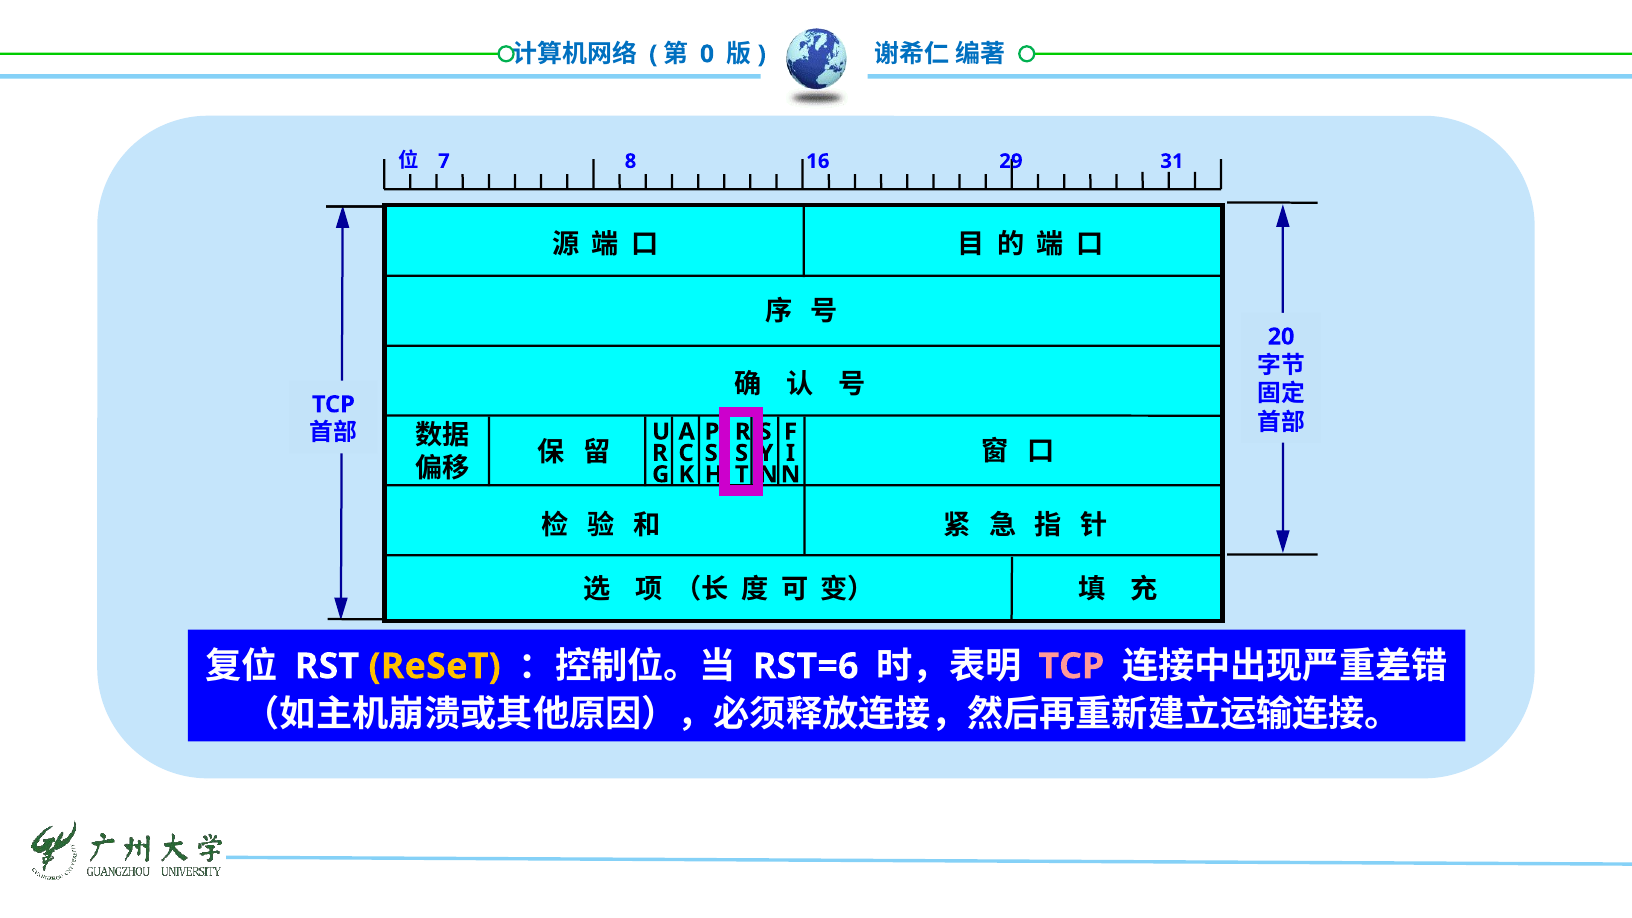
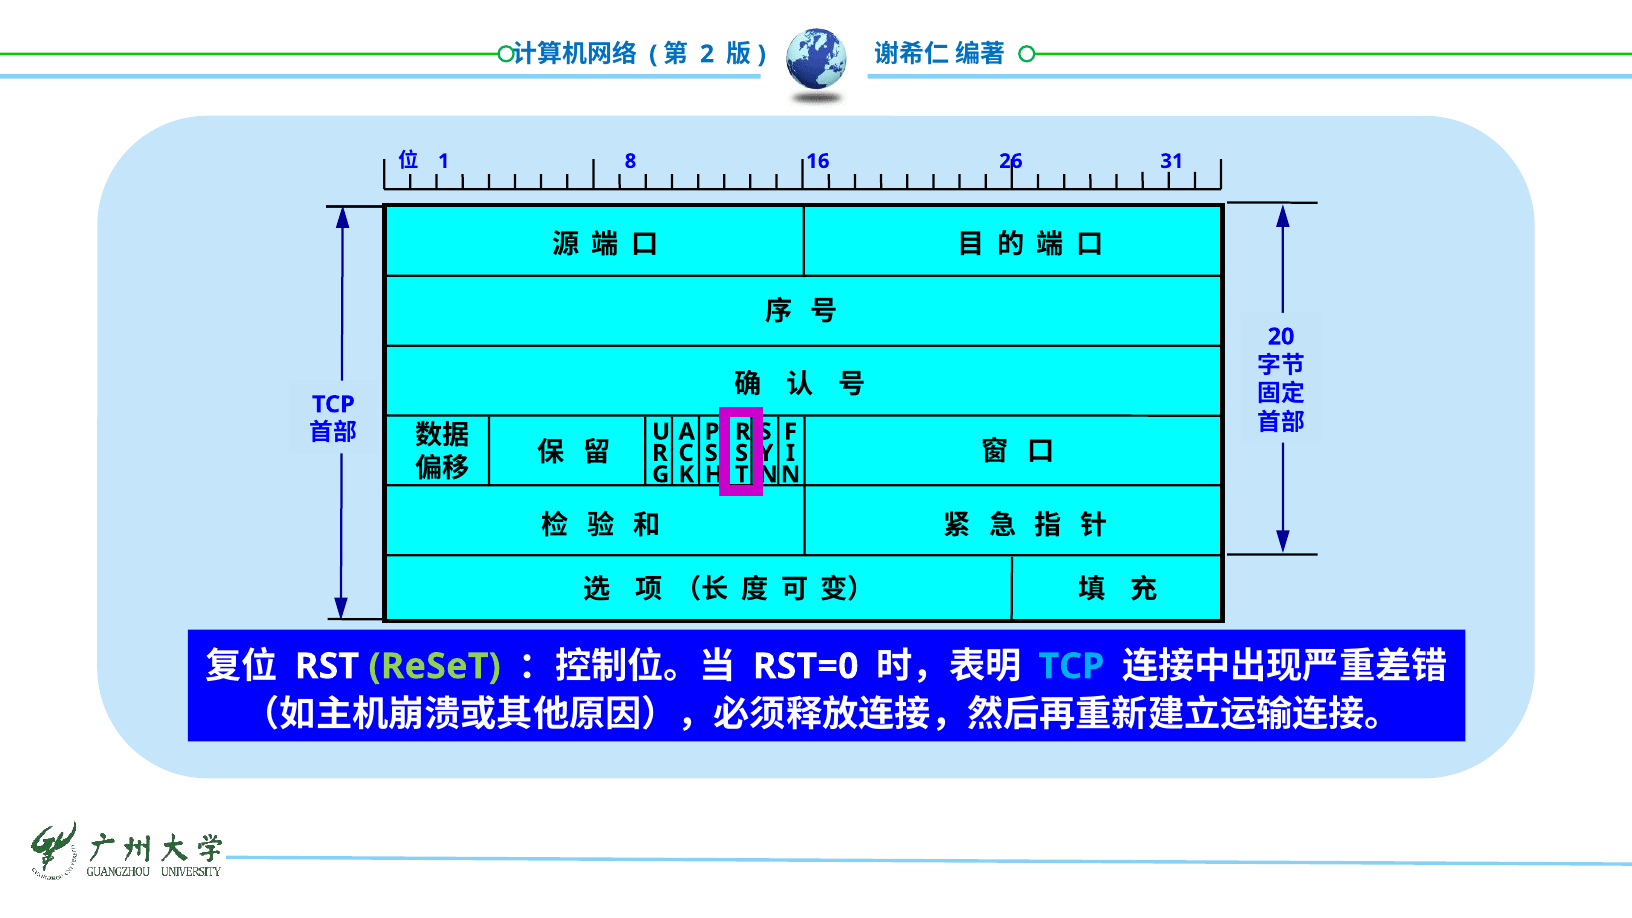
0: 0 -> 2
7: 7 -> 1
29: 29 -> 26
ReSeT colour: yellow -> light green
RST=6: RST=6 -> RST=0
TCP at (1071, 666) colour: pink -> light blue
